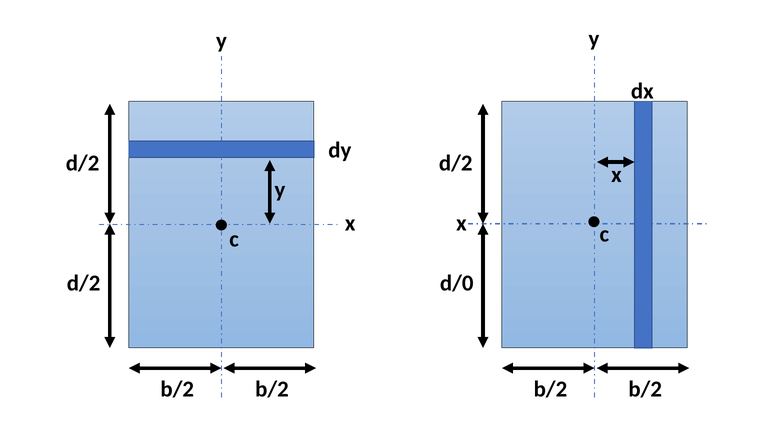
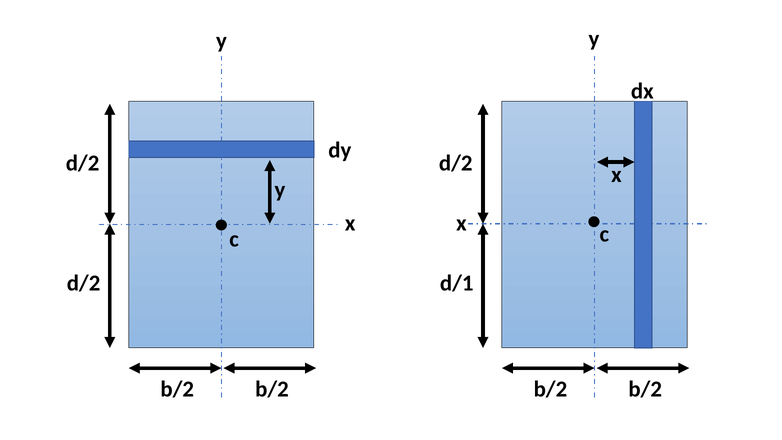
d/0: d/0 -> d/1
